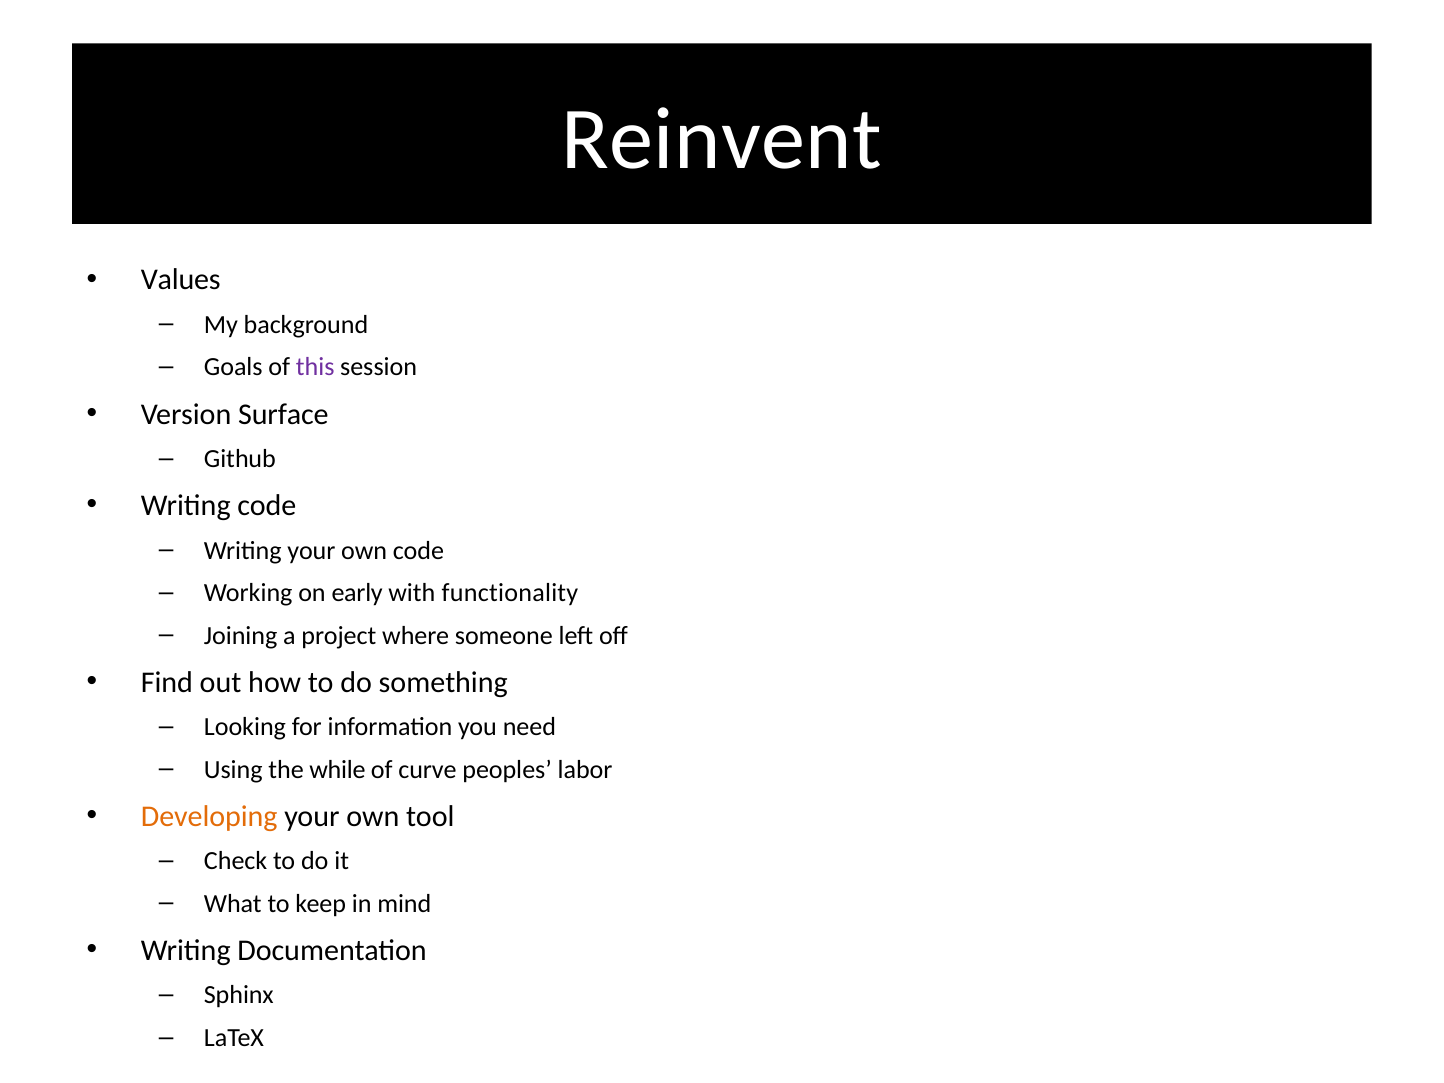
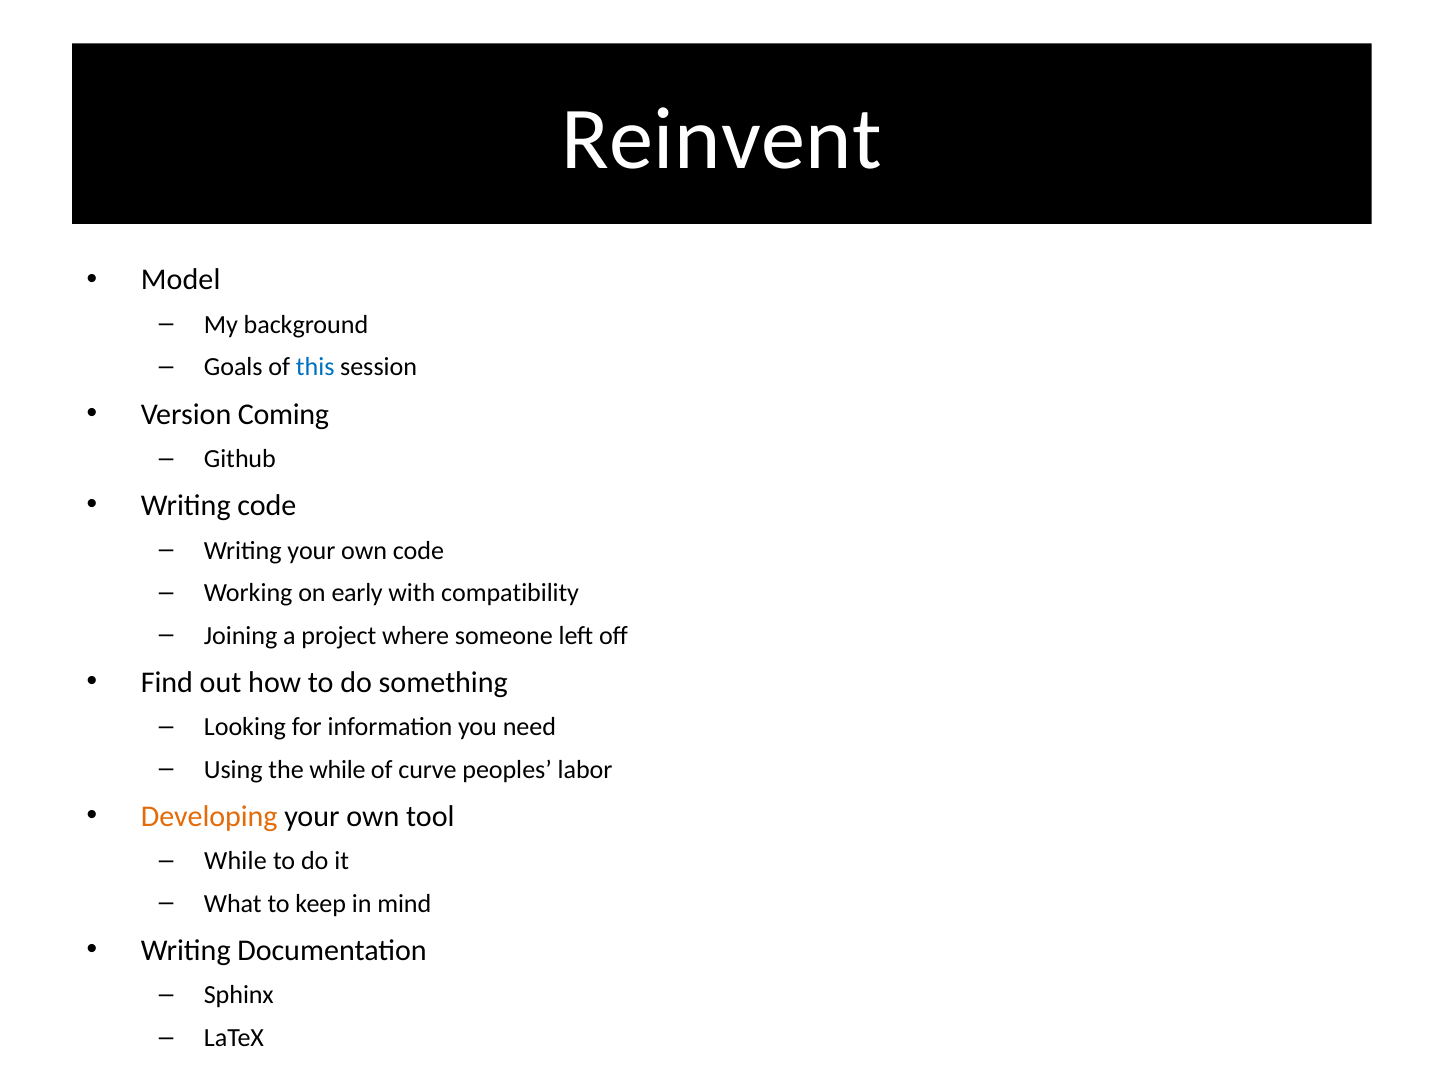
Values: Values -> Model
this colour: purple -> blue
Surface: Surface -> Coming
functionality: functionality -> compatibility
Check at (236, 861): Check -> While
